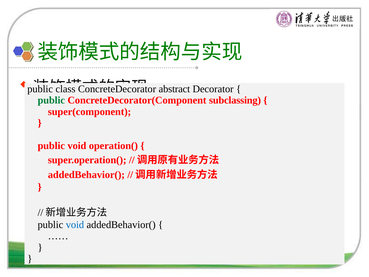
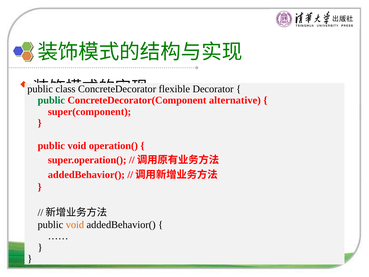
abstract: abstract -> flexible
subclassing: subclassing -> alternative
void at (75, 224) colour: blue -> orange
